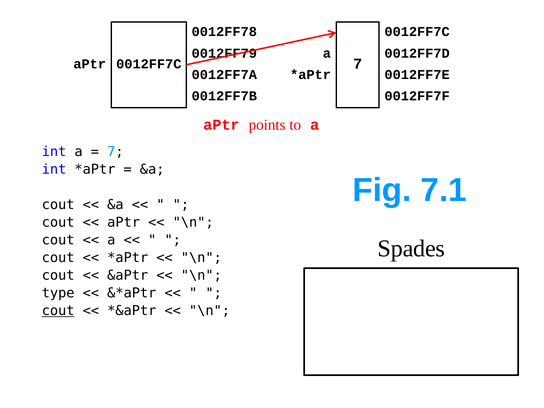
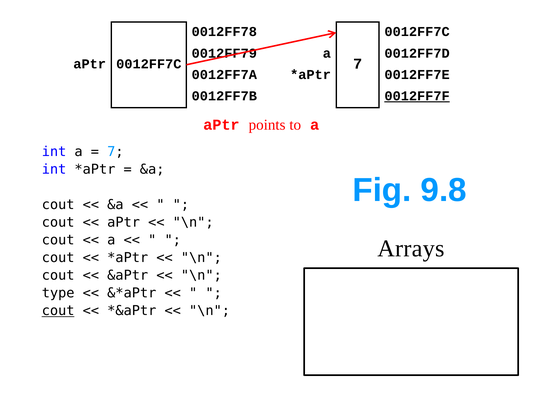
0012FF7F underline: none -> present
7.1: 7.1 -> 9.8
Spades: Spades -> Arrays
